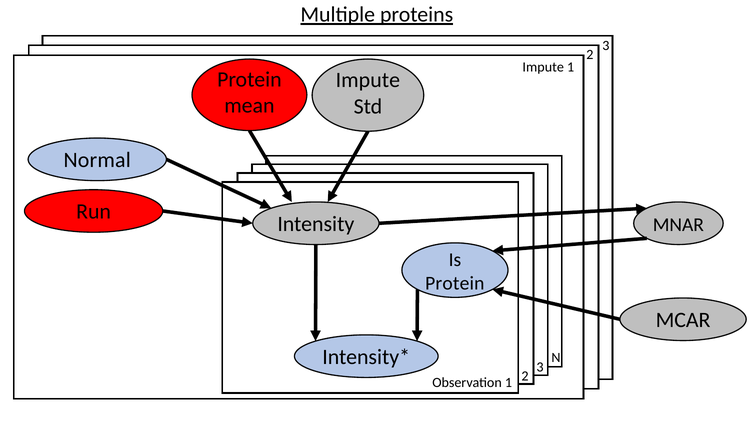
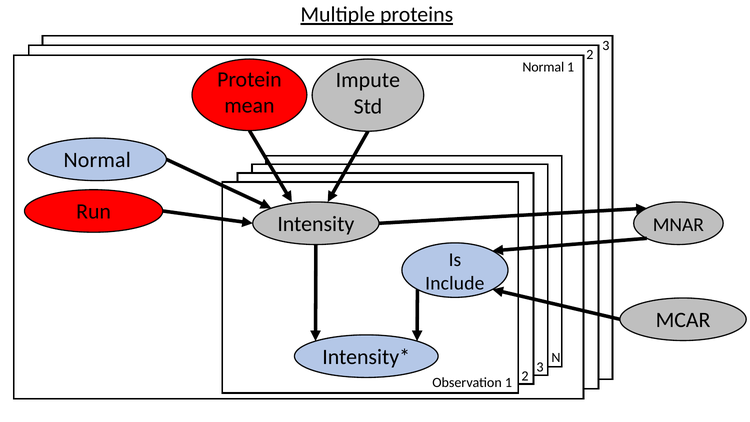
Impute at (543, 67): Impute -> Normal
Protein at (455, 283): Protein -> Include
